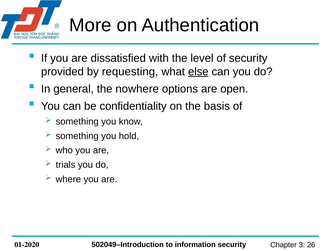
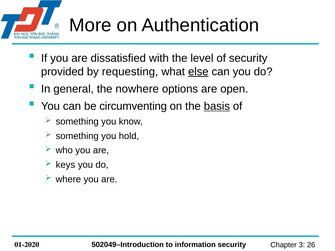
confidentiality: confidentiality -> circumventing
basis underline: none -> present
trials: trials -> keys
